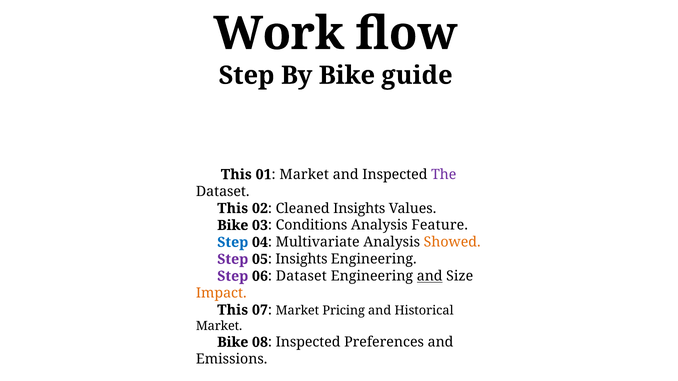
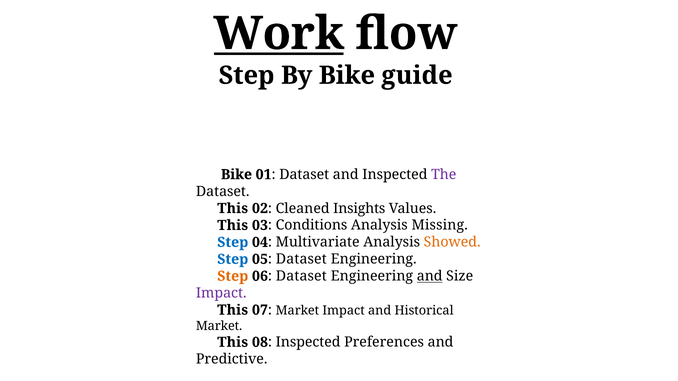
Work underline: none -> present
This at (236, 175): This -> Bike
01 Market: Market -> Dataset
Bike at (233, 226): Bike -> This
Feature: Feature -> Missing
Step at (233, 259) colour: purple -> blue
05 Insights: Insights -> Dataset
Step at (233, 276) colour: purple -> orange
Impact at (221, 293) colour: orange -> purple
Market Pricing: Pricing -> Impact
Bike at (233, 343): Bike -> This
Emissions: Emissions -> Predictive
